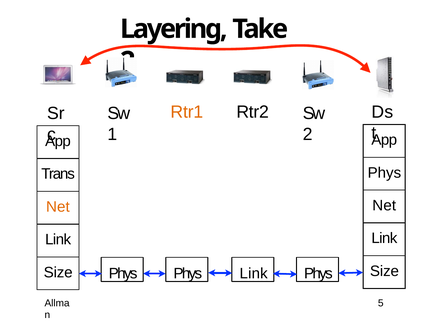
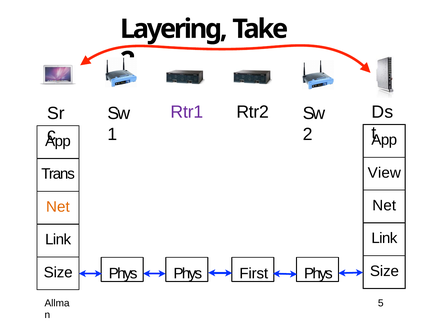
Rtr1 colour: orange -> purple
Phys at (384, 172): Phys -> View
Phys Link: Link -> First
